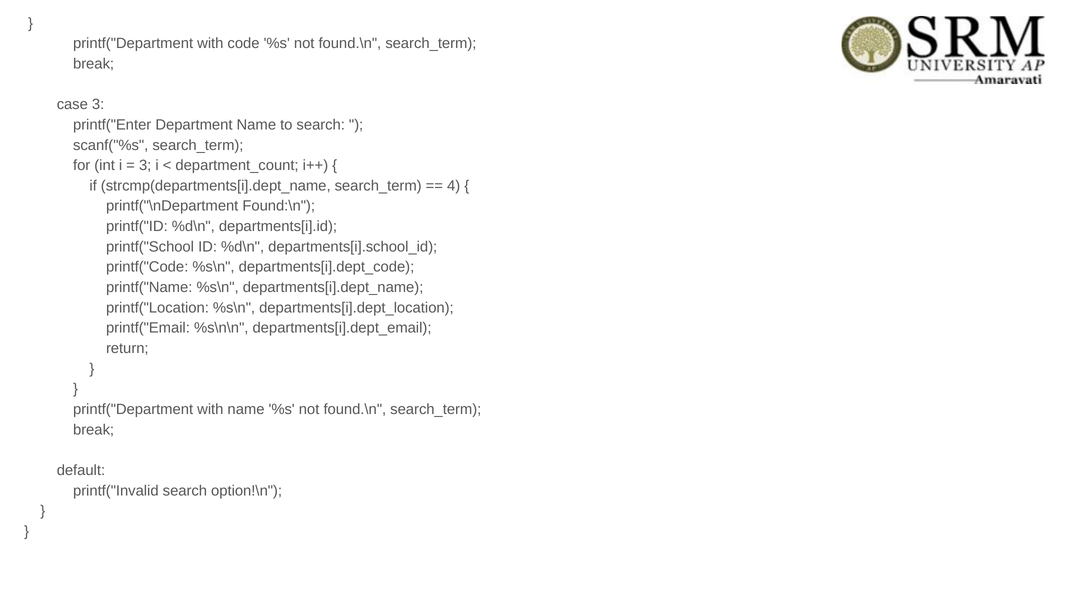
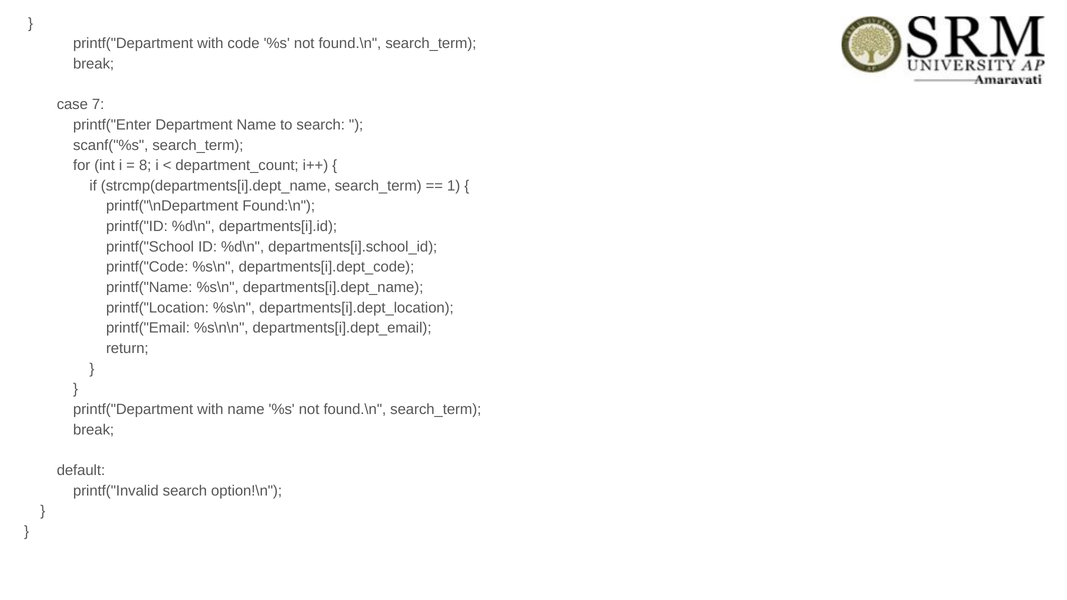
case 3: 3 -> 7
3 at (145, 165): 3 -> 8
4: 4 -> 1
